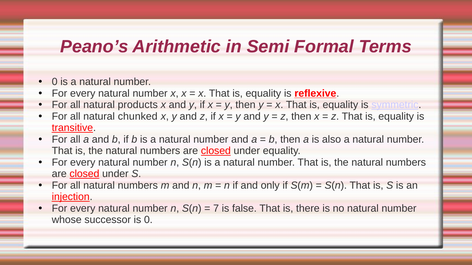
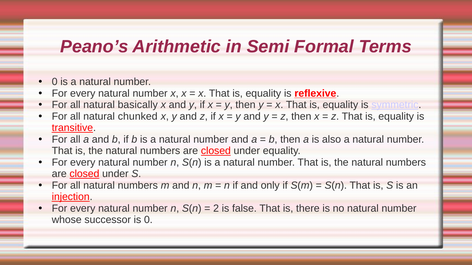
products: products -> basically
7: 7 -> 2
